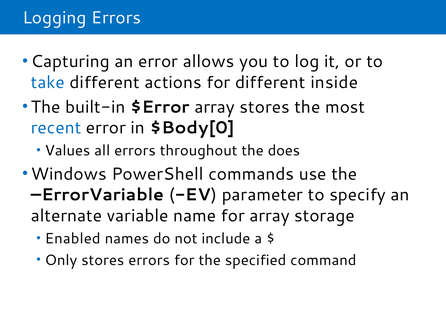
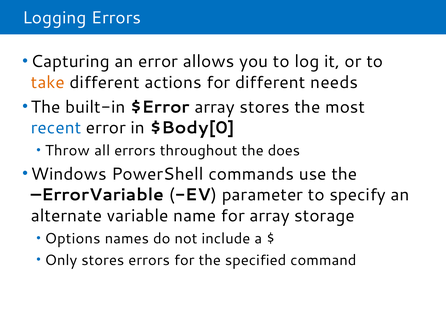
take colour: blue -> orange
inside: inside -> needs
Values: Values -> Throw
Enabled: Enabled -> Options
